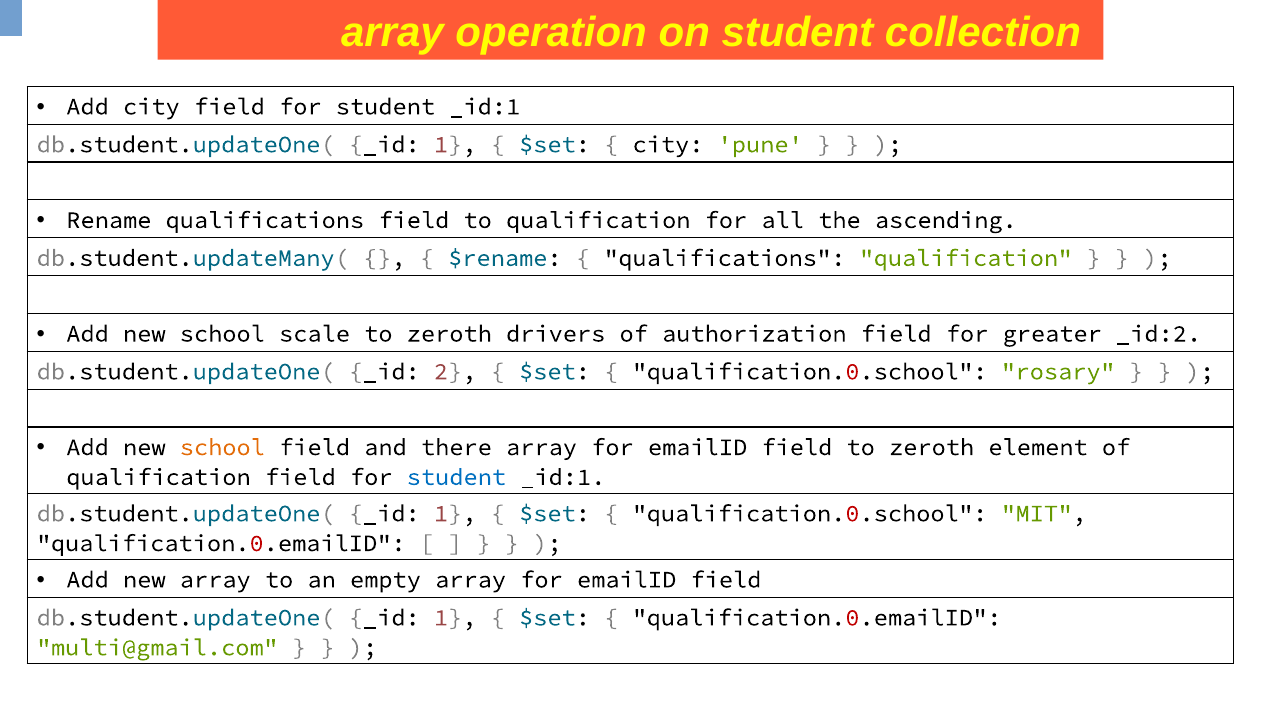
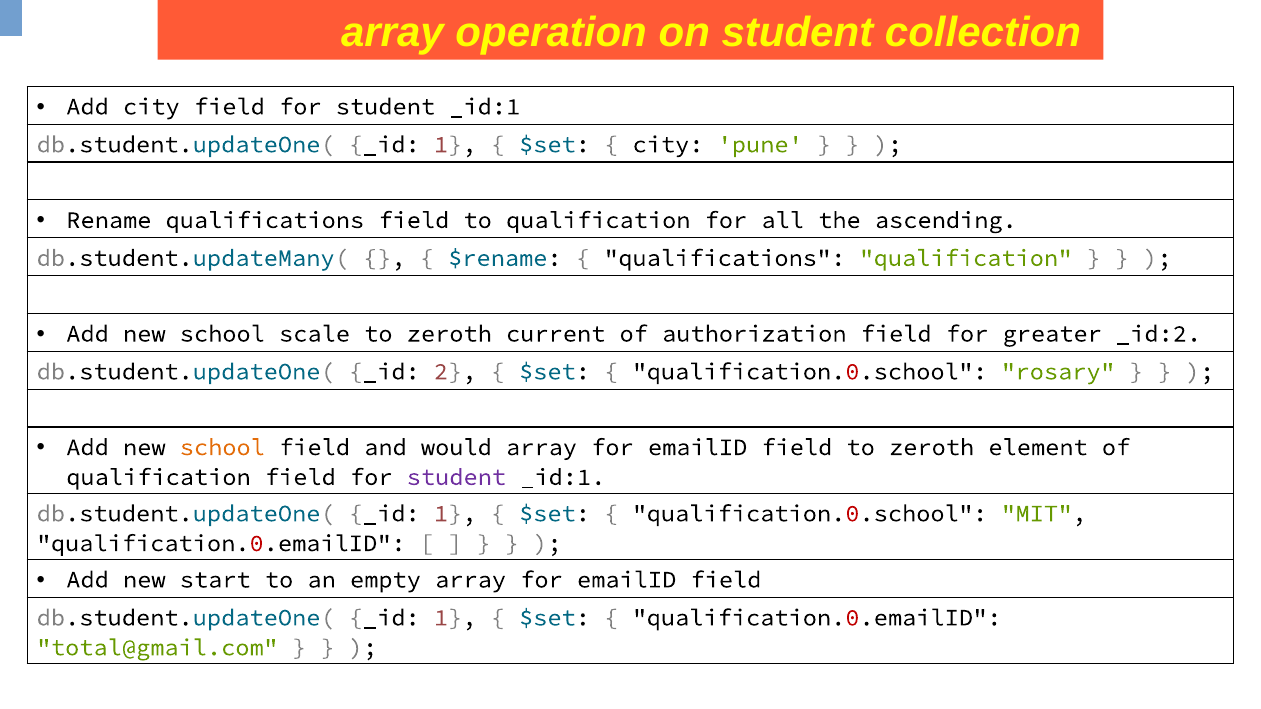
drivers: drivers -> current
there: there -> would
student at (456, 477) colour: blue -> purple
new array: array -> start
multi@gmail.com: multi@gmail.com -> total@gmail.com
